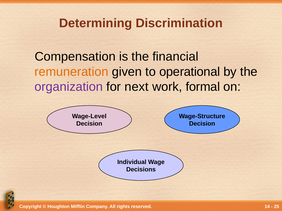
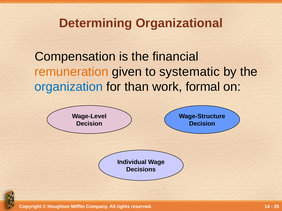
Discrimination: Discrimination -> Organizational
operational: operational -> systematic
organization colour: purple -> blue
next: next -> than
